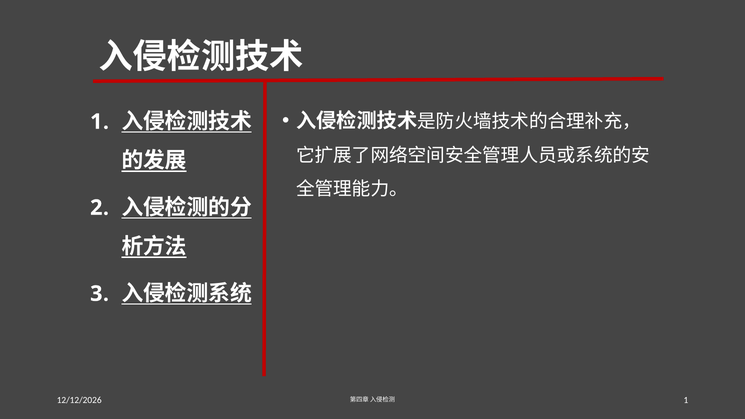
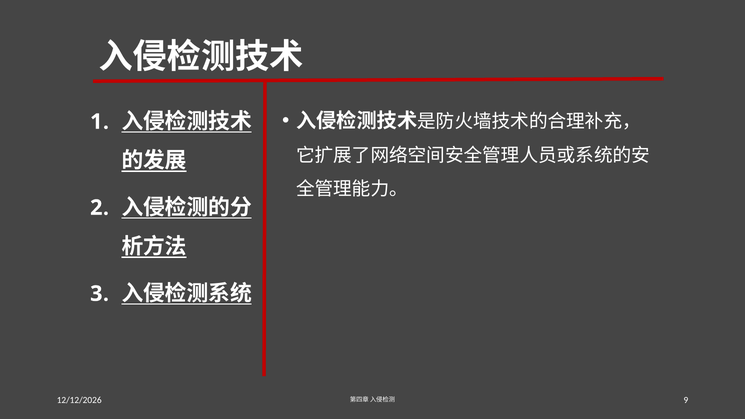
1 at (686, 400): 1 -> 9
